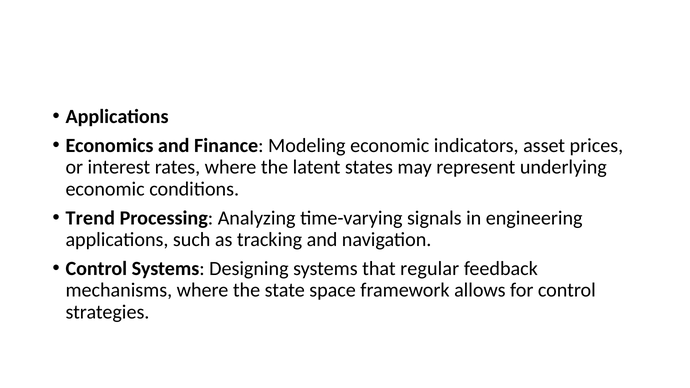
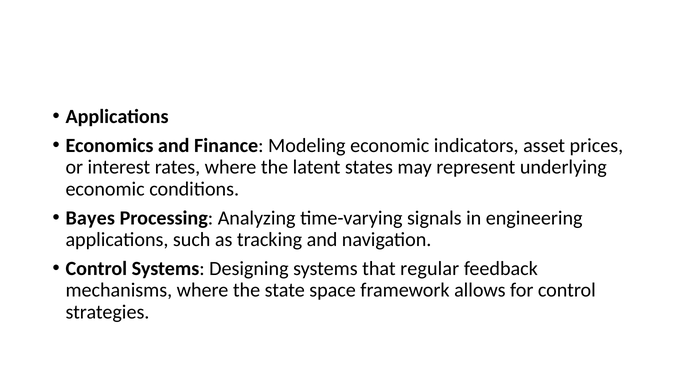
Trend: Trend -> Bayes
